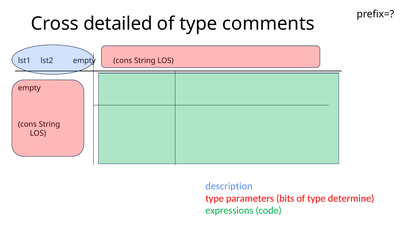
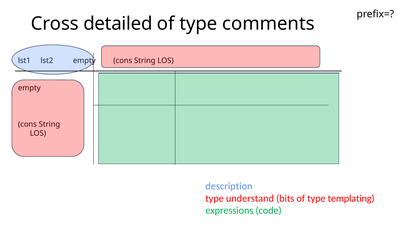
parameters: parameters -> understand
determine: determine -> templating
